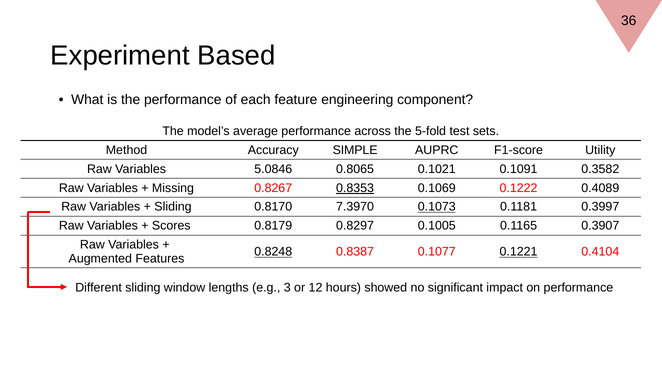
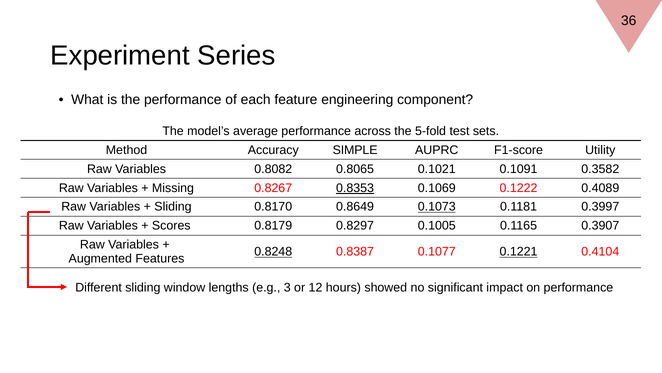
Based: Based -> Series
5.0846: 5.0846 -> 0.8082
7.3970: 7.3970 -> 0.8649
